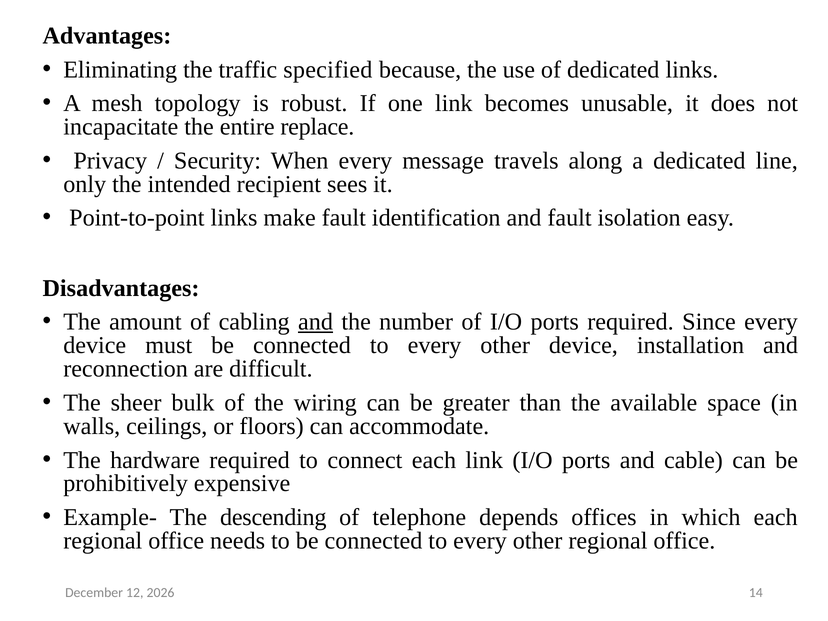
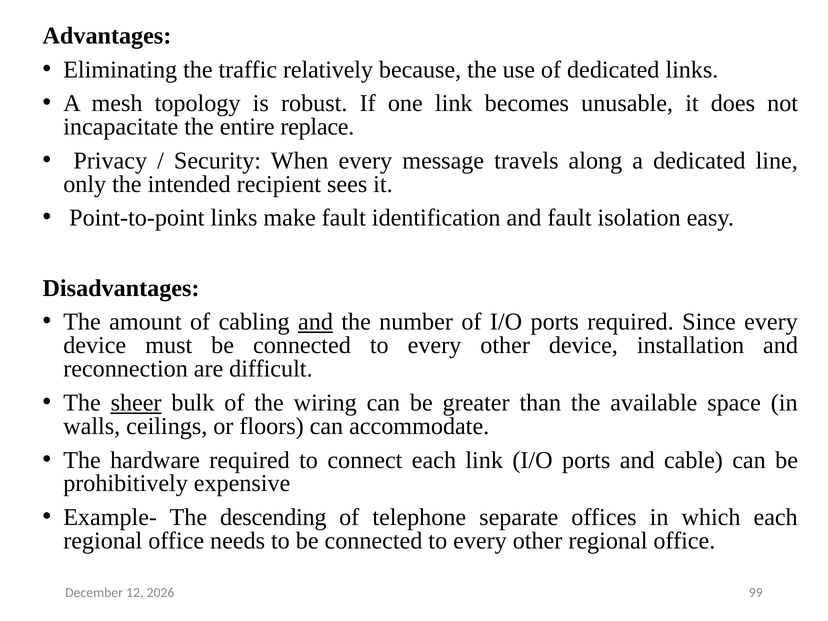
specified: specified -> relatively
sheer underline: none -> present
depends: depends -> separate
14: 14 -> 99
